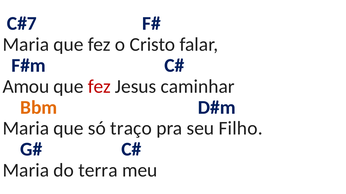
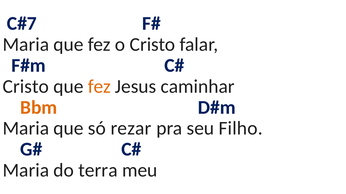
Amou at (26, 87): Amou -> Cristo
fez at (99, 87) colour: red -> orange
traço: traço -> rezar
